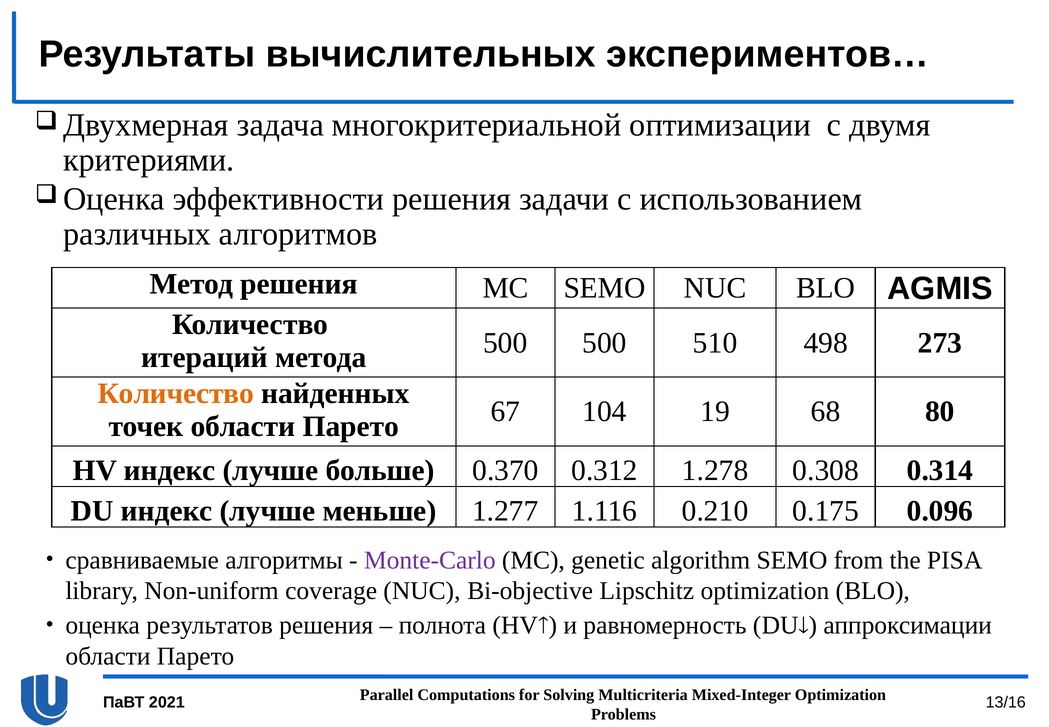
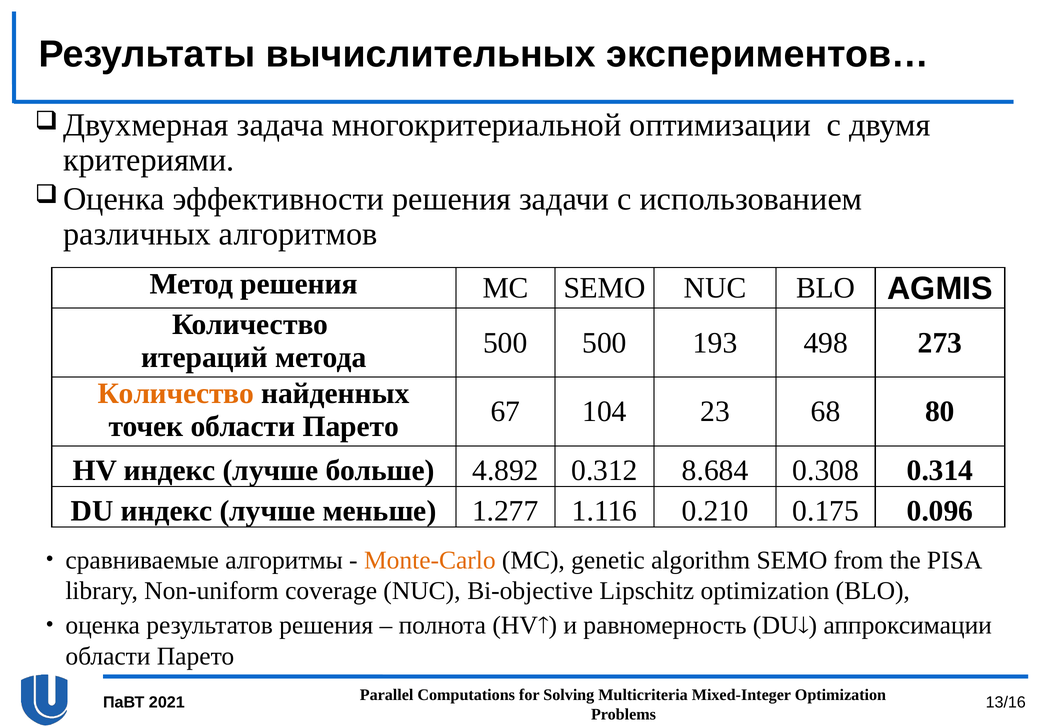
510: 510 -> 193
19: 19 -> 23
0.370: 0.370 -> 4.892
1.278: 1.278 -> 8.684
Monte-Carlo colour: purple -> orange
